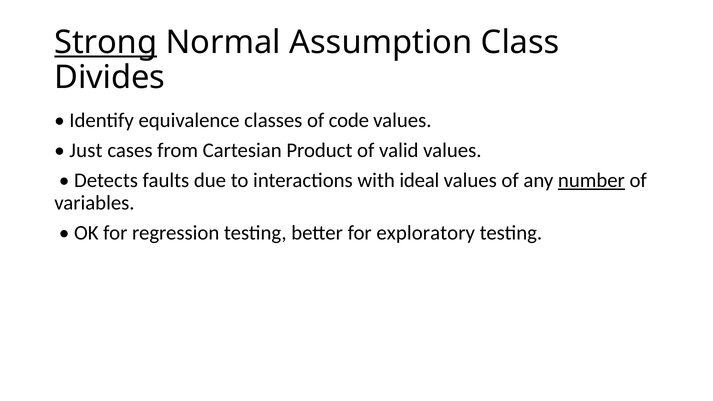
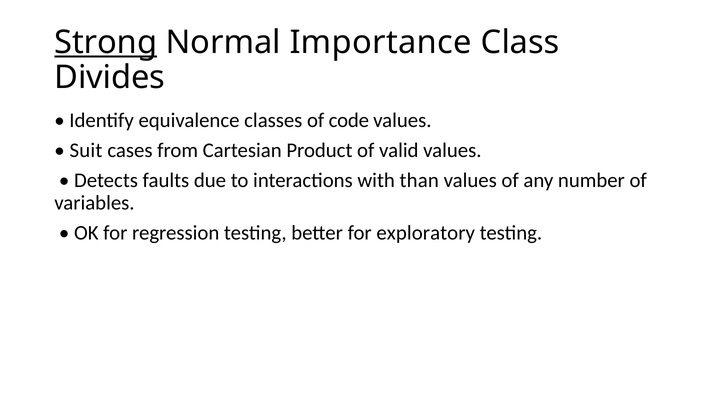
Assumption: Assumption -> Importance
Just: Just -> Suit
ideal: ideal -> than
number underline: present -> none
